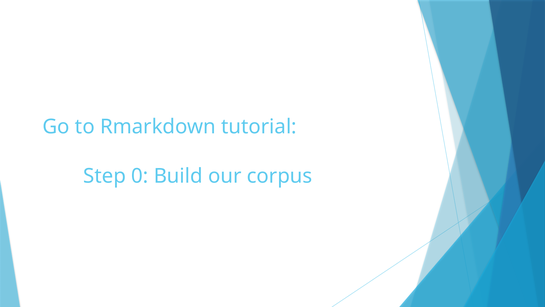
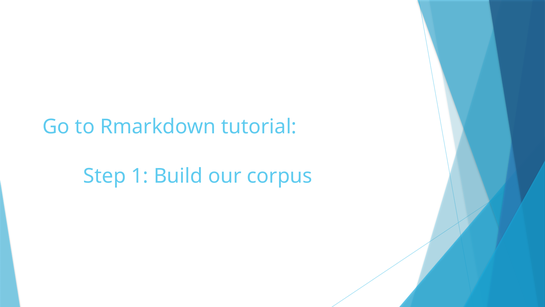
0: 0 -> 1
